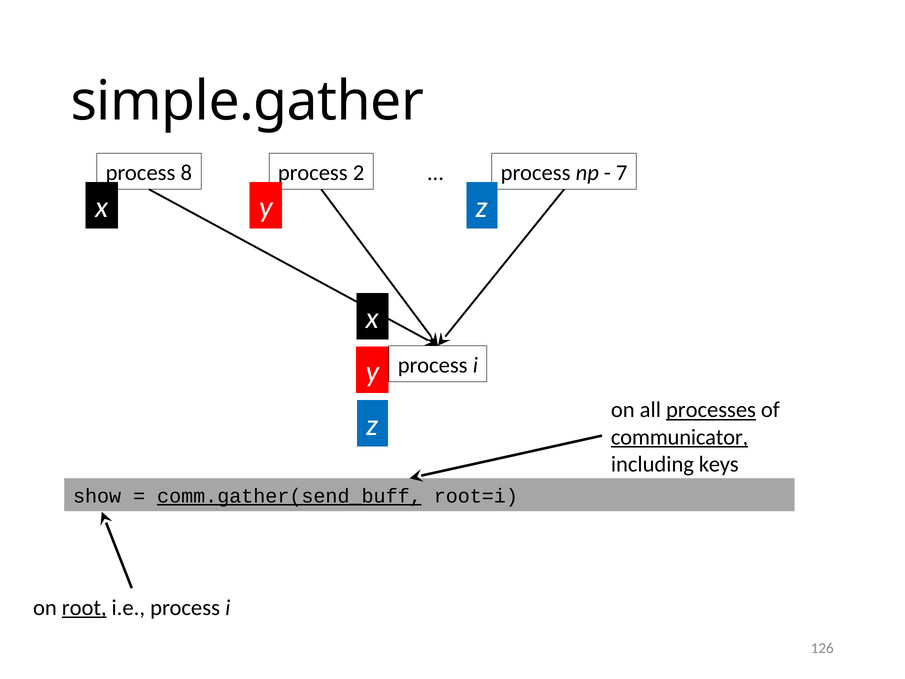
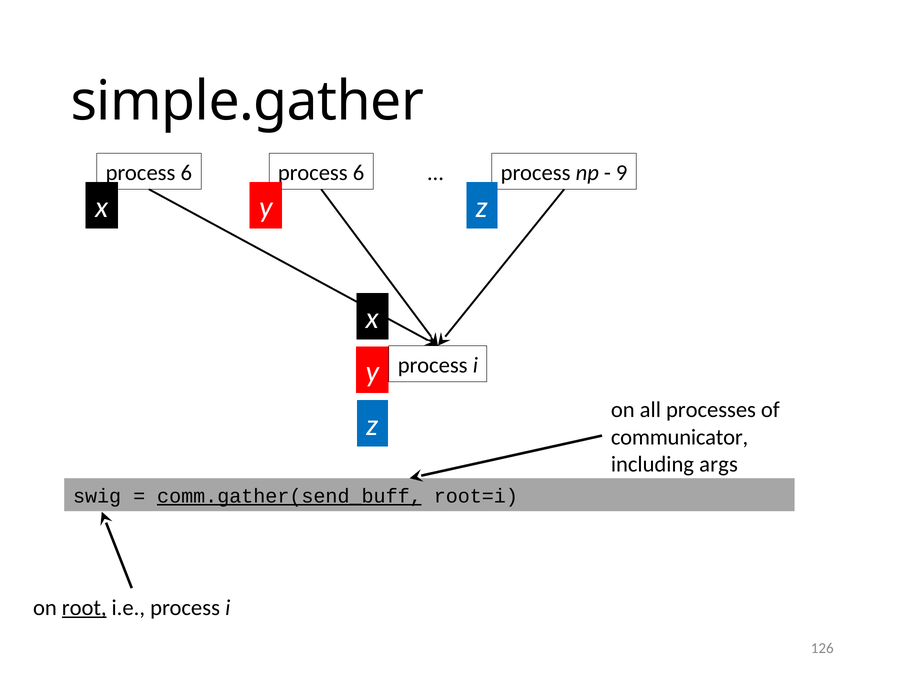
8 at (186, 173): 8 -> 6
2 at (359, 173): 2 -> 6
7: 7 -> 9
processes underline: present -> none
communicator underline: present -> none
keys: keys -> args
show: show -> swig
